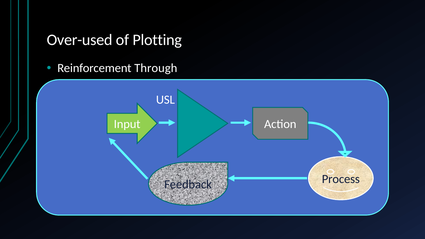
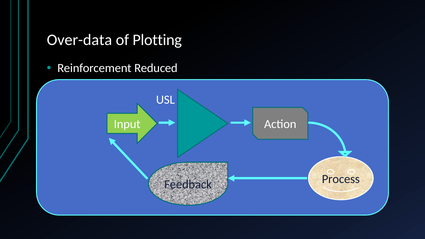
Over-used: Over-used -> Over-data
Through: Through -> Reduced
